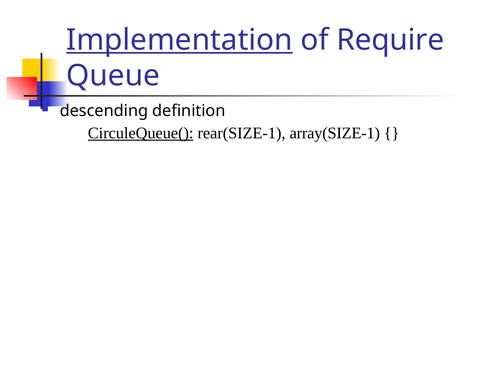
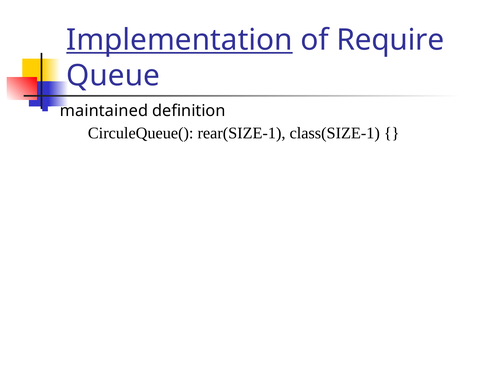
descending: descending -> maintained
CirculeQueue( underline: present -> none
array(SIZE-1: array(SIZE-1 -> class(SIZE-1
